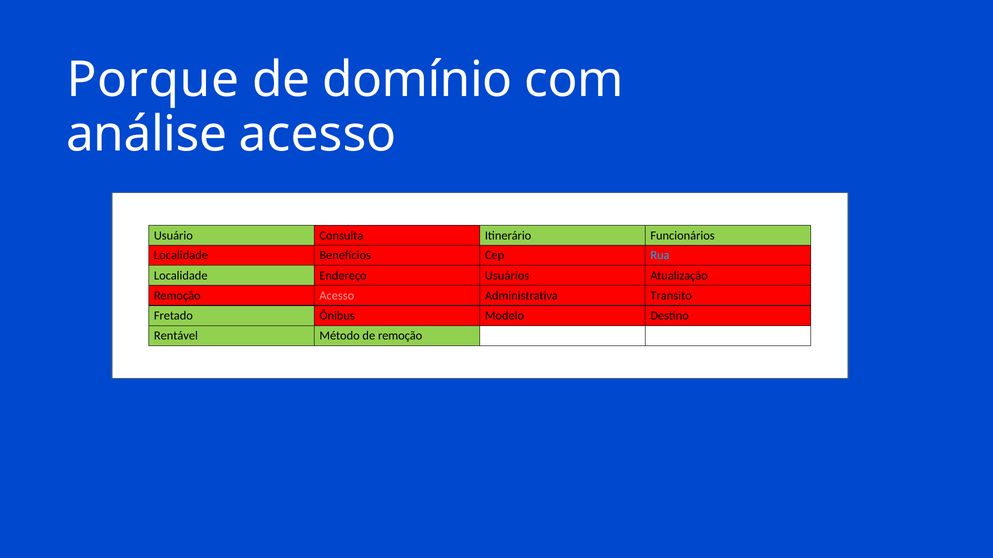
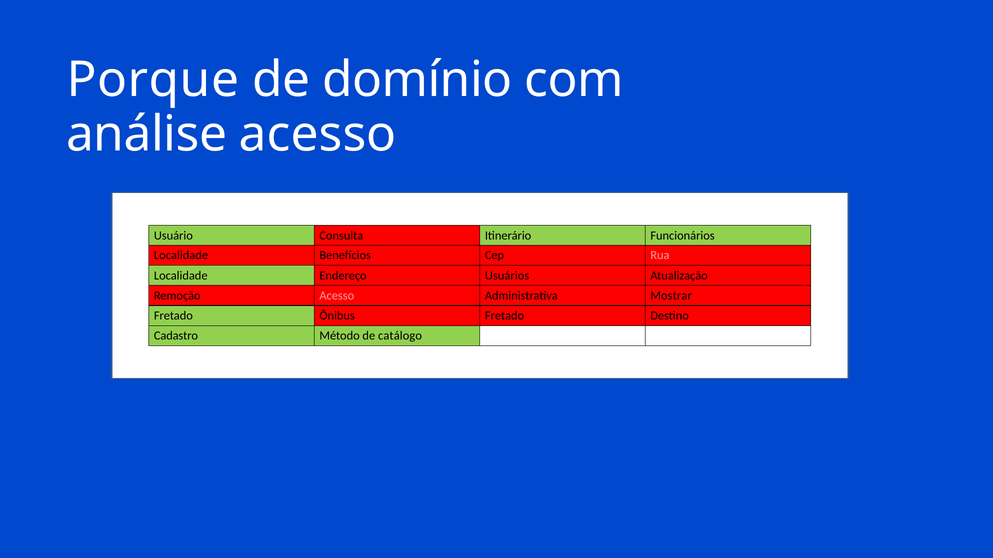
Rua colour: light blue -> pink
Transito: Transito -> Mostrar
Ônibus Modelo: Modelo -> Fretado
Rentável: Rentável -> Cadastro
de remoção: remoção -> catálogo
